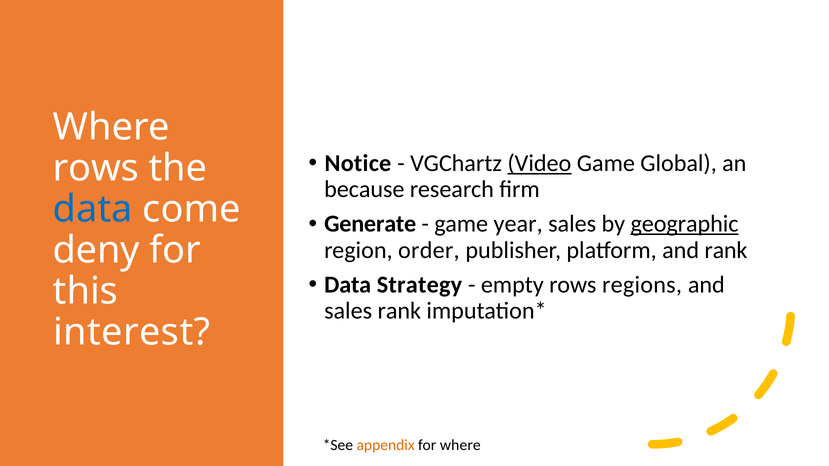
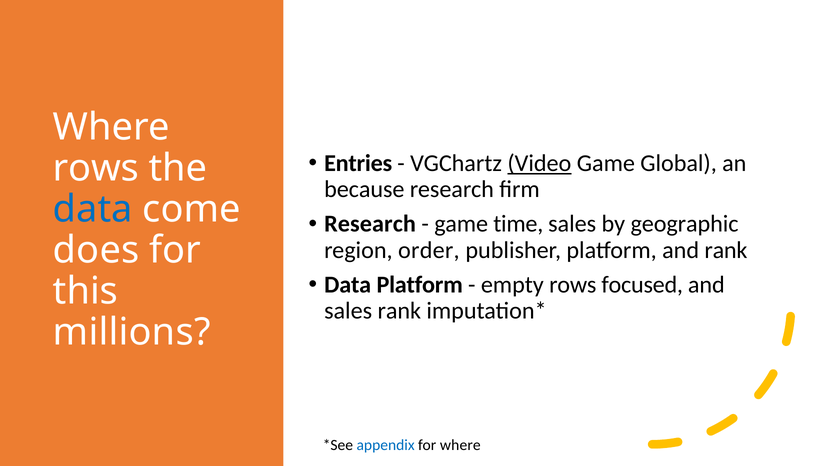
Notice: Notice -> Entries
Generate at (370, 224): Generate -> Research
year: year -> time
geographic underline: present -> none
deny: deny -> does
Data Strategy: Strategy -> Platform
regions: regions -> focused
interest: interest -> millions
appendix colour: orange -> blue
